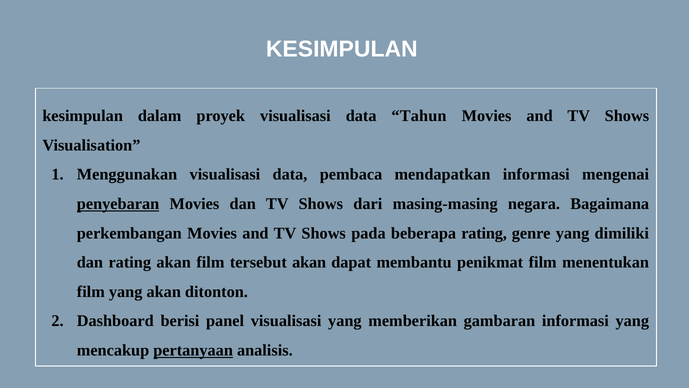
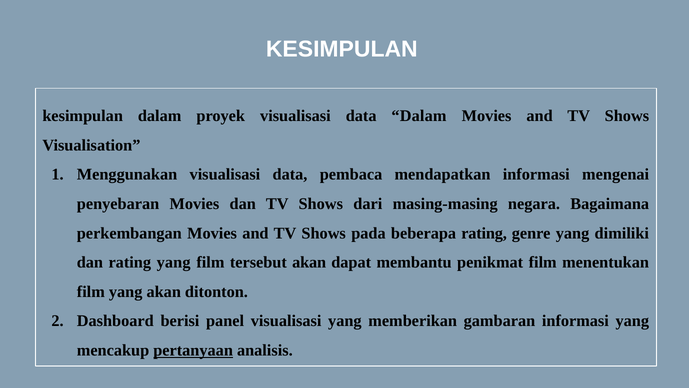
data Tahun: Tahun -> Dalam
penyebaran underline: present -> none
rating akan: akan -> yang
